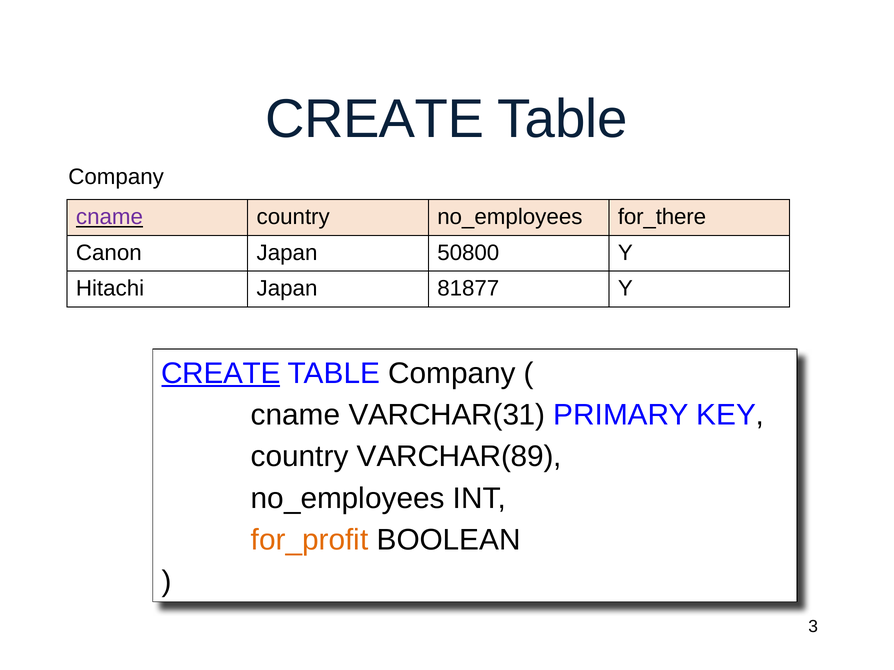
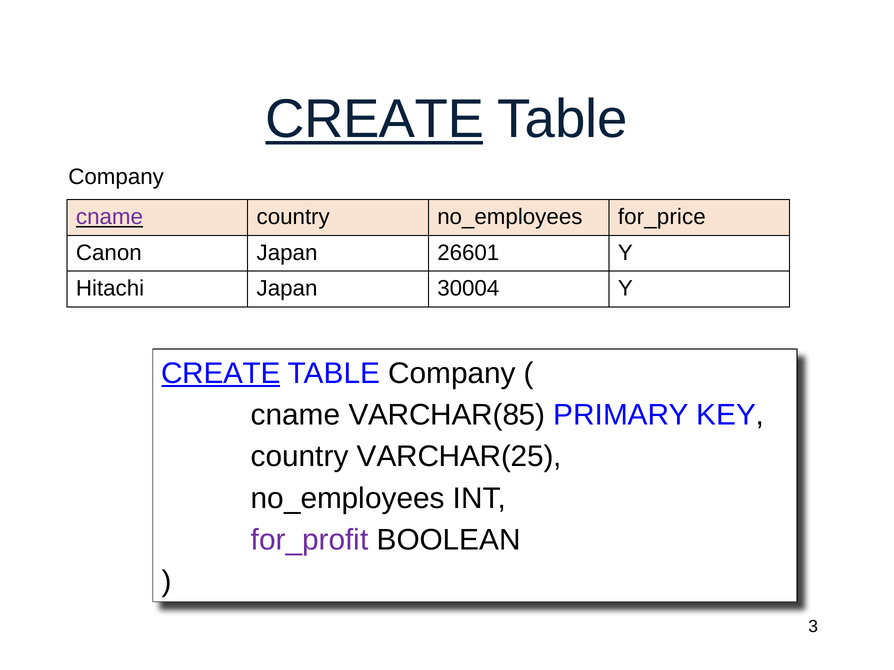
CREATE at (375, 119) underline: none -> present
for_there: for_there -> for_price
50800: 50800 -> 26601
81877: 81877 -> 30004
VARCHAR(31: VARCHAR(31 -> VARCHAR(85
VARCHAR(89: VARCHAR(89 -> VARCHAR(25
for_profit colour: orange -> purple
